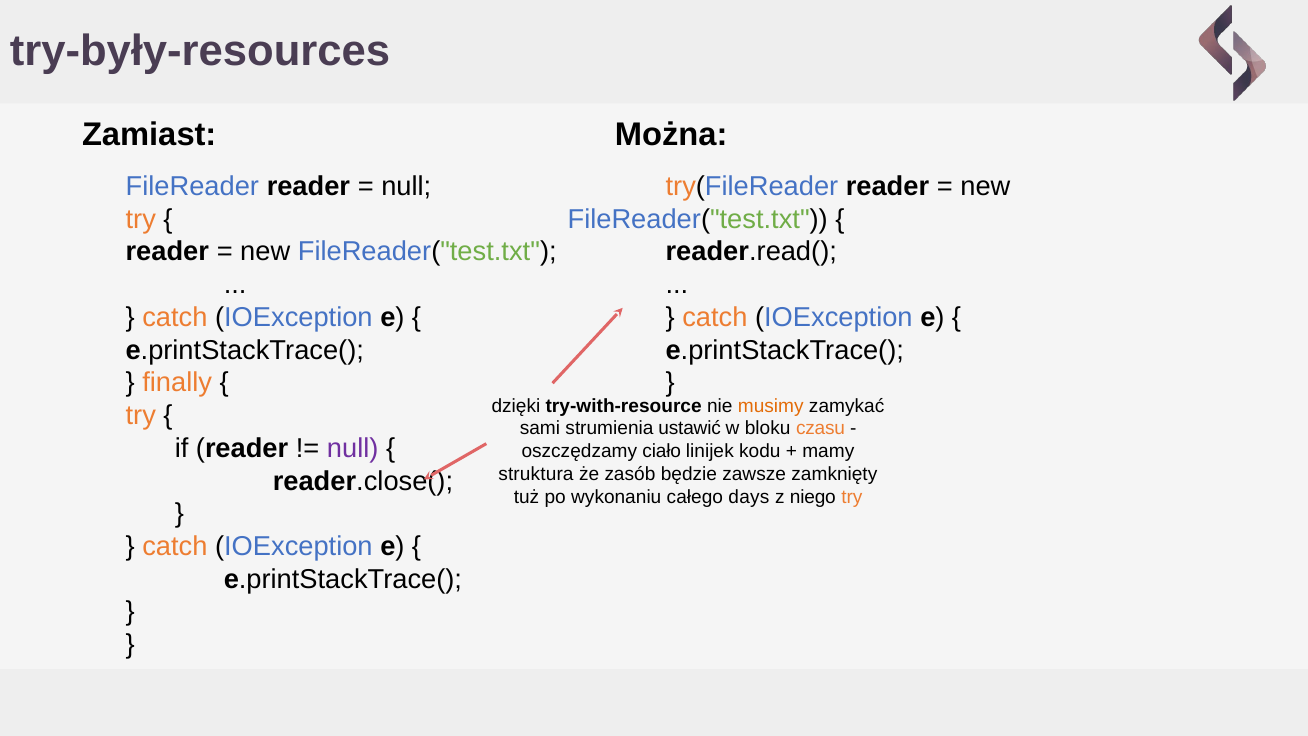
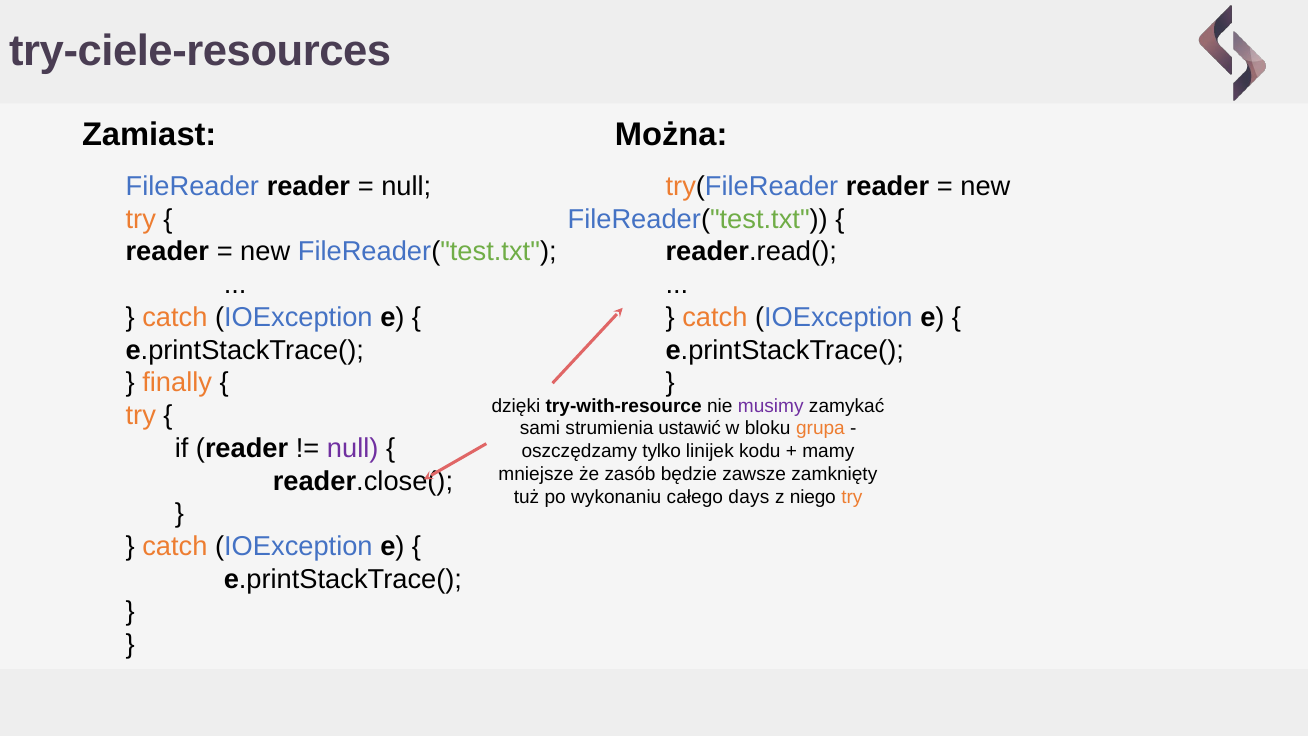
try-były-resources: try-były-resources -> try-ciele-resources
musimy colour: orange -> purple
czasu: czasu -> grupa
ciało: ciało -> tylko
struktura: struktura -> mniejsze
